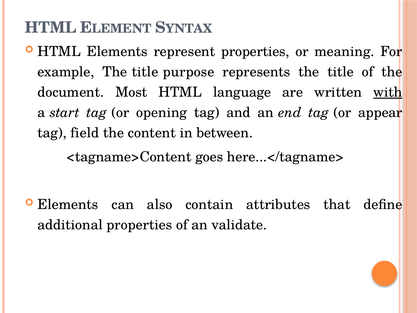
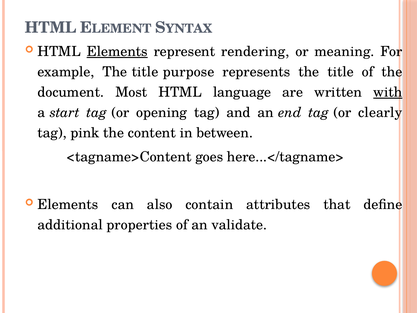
Elements at (117, 51) underline: none -> present
represent properties: properties -> rendering
appear: appear -> clearly
field: field -> pink
